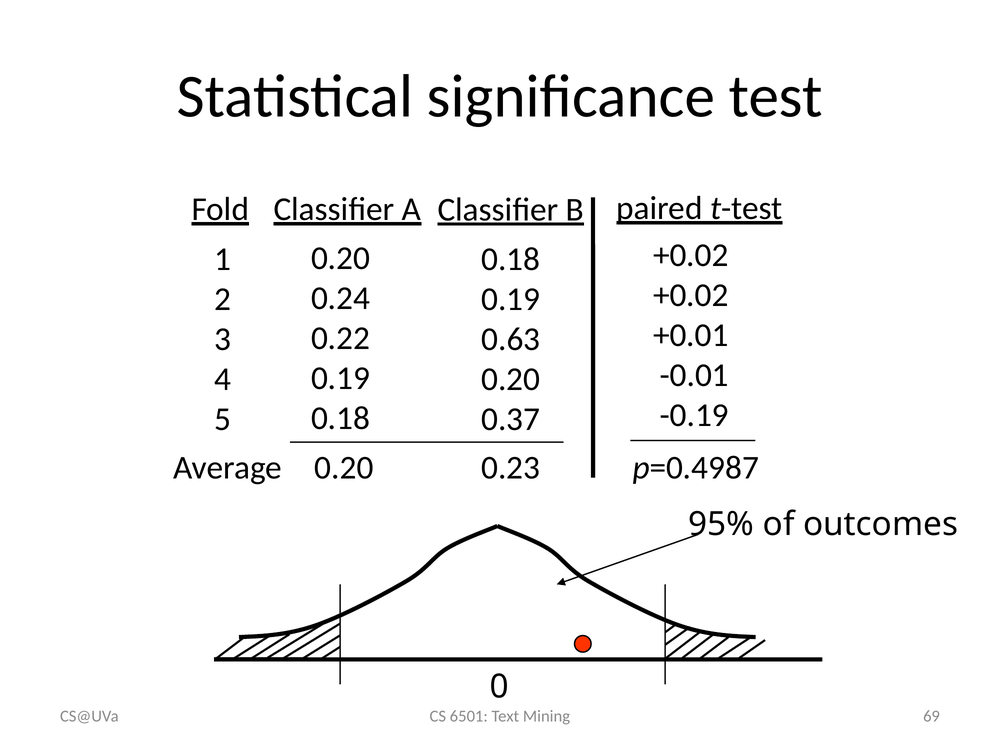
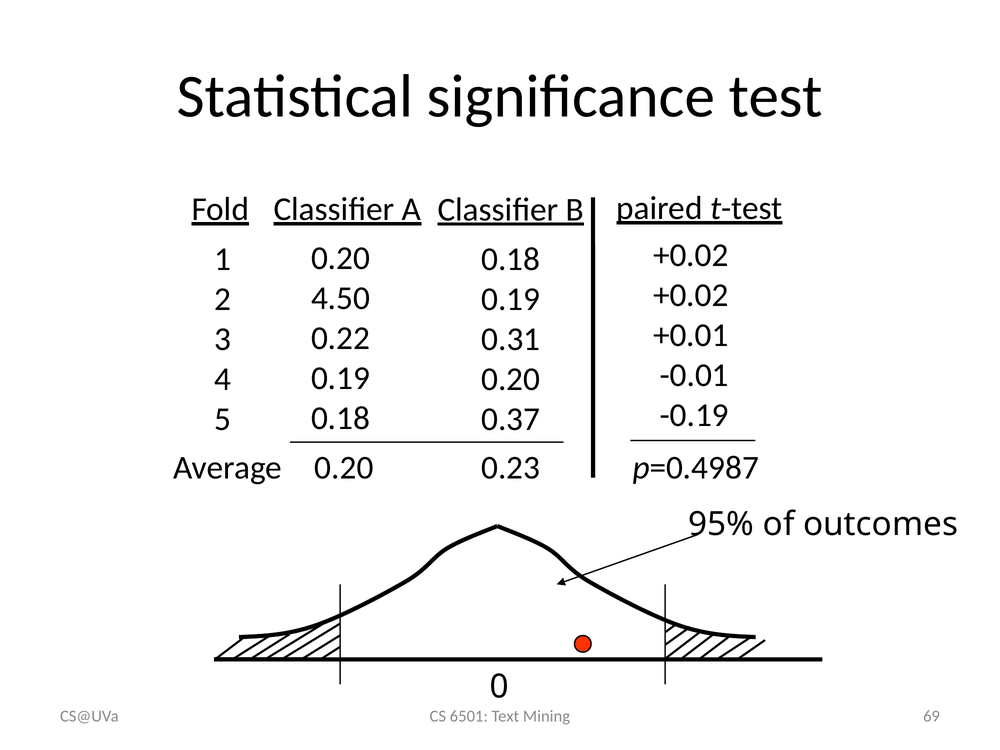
0.24: 0.24 -> 4.50
0.63: 0.63 -> 0.31
